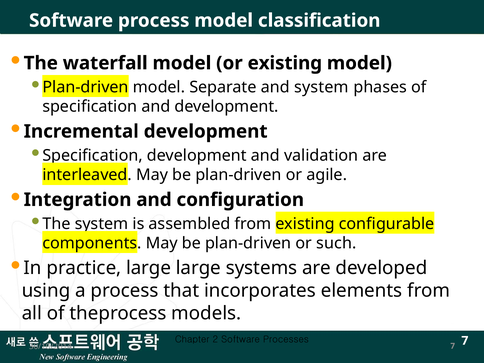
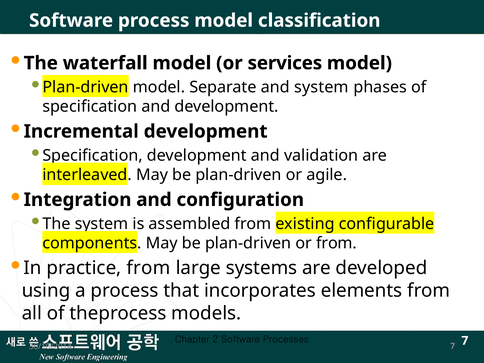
or existing: existing -> services
or such: such -> from
practice large: large -> from
